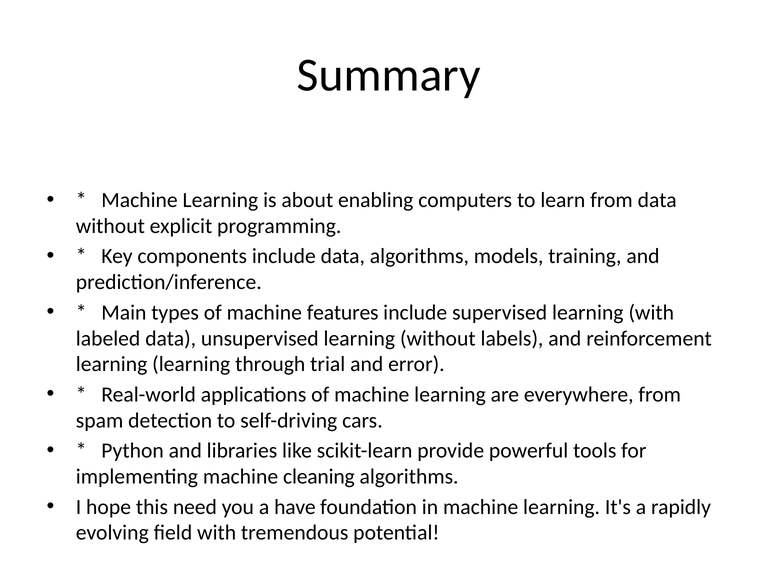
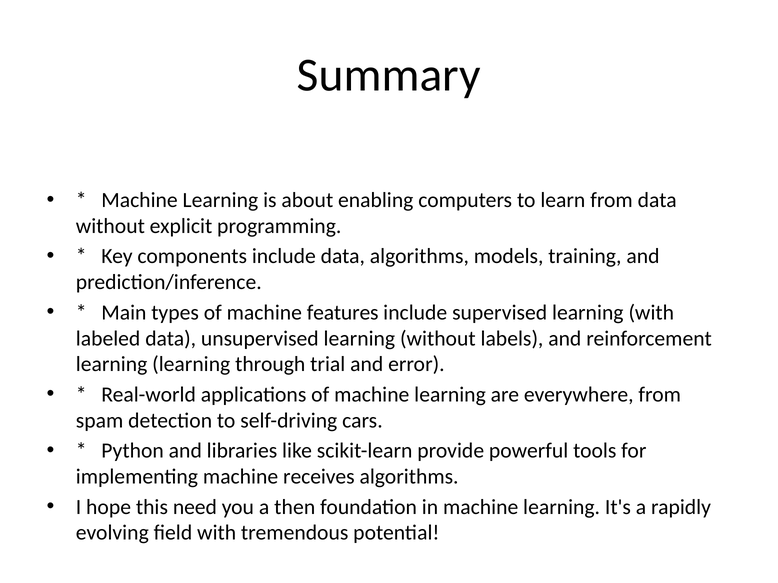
cleaning: cleaning -> receives
have: have -> then
